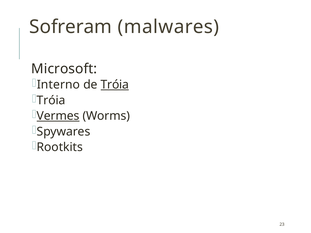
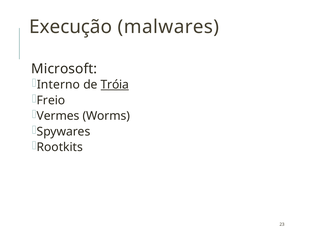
Sofreram: Sofreram -> Execução
Tróia at (51, 100): Tróia -> Freio
Vermes underline: present -> none
